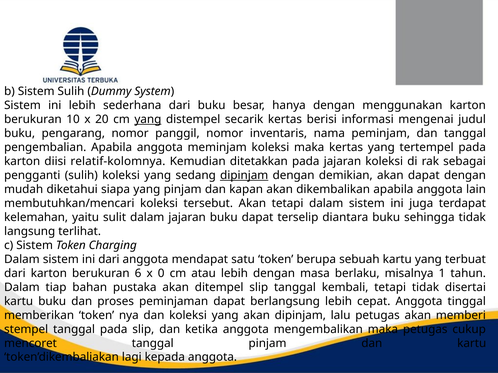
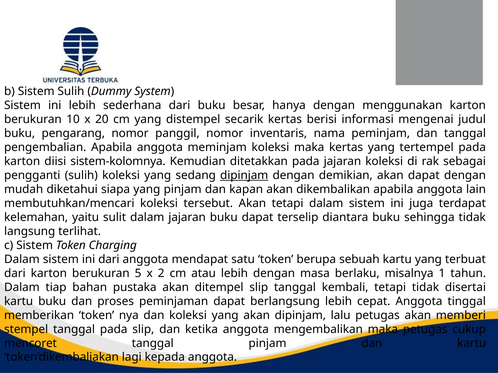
yang at (148, 120) underline: present -> none
relatif-kolomnya: relatif-kolomnya -> sistem-kolomnya
6: 6 -> 5
0: 0 -> 2
